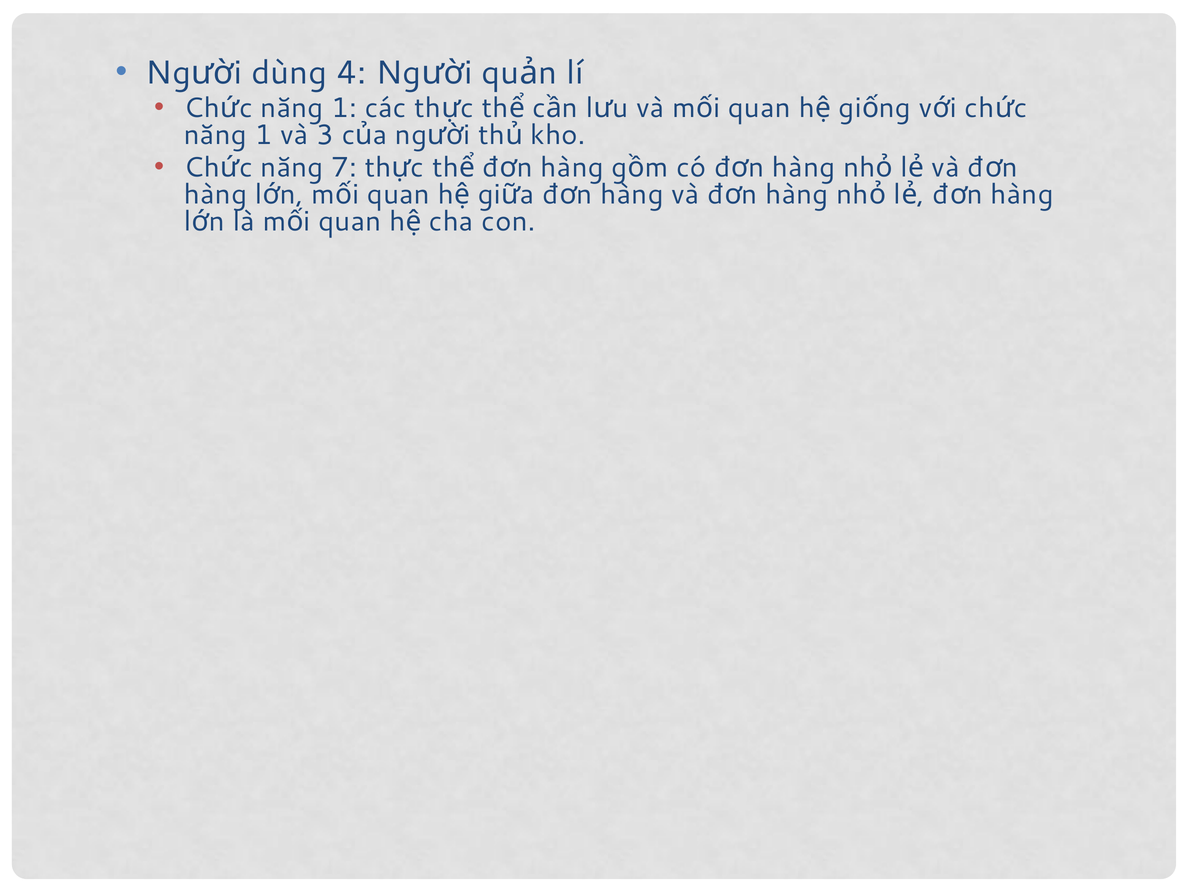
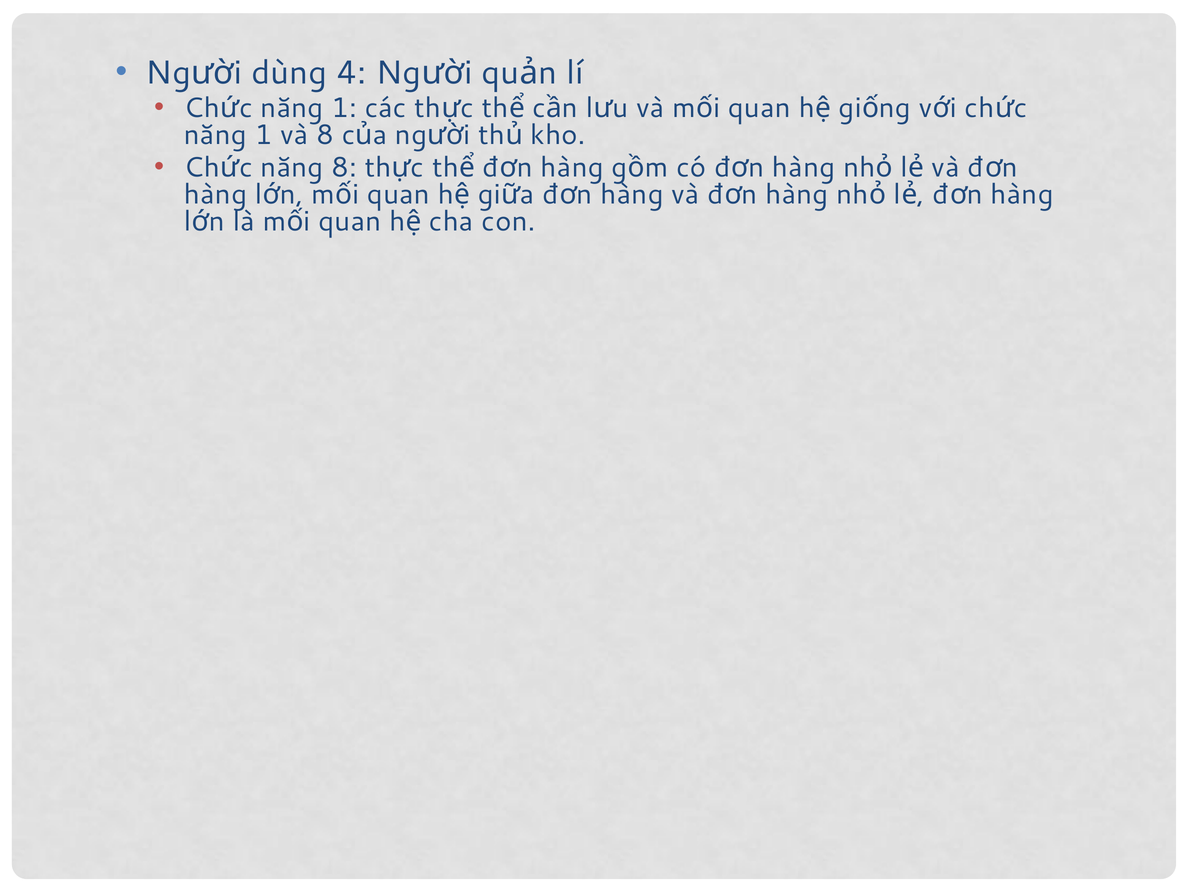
và 3: 3 -> 8
năng 7: 7 -> 8
